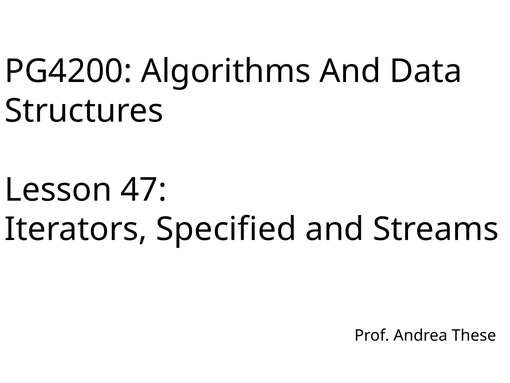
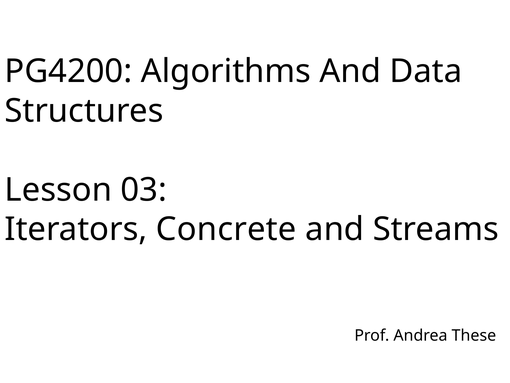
47: 47 -> 03
Specified: Specified -> Concrete
